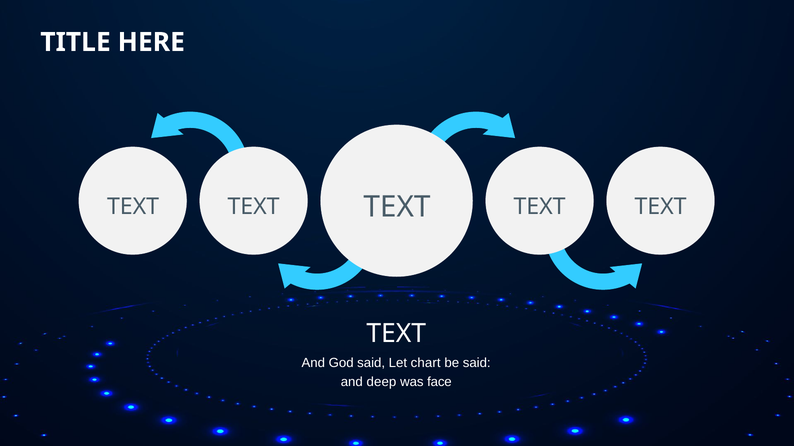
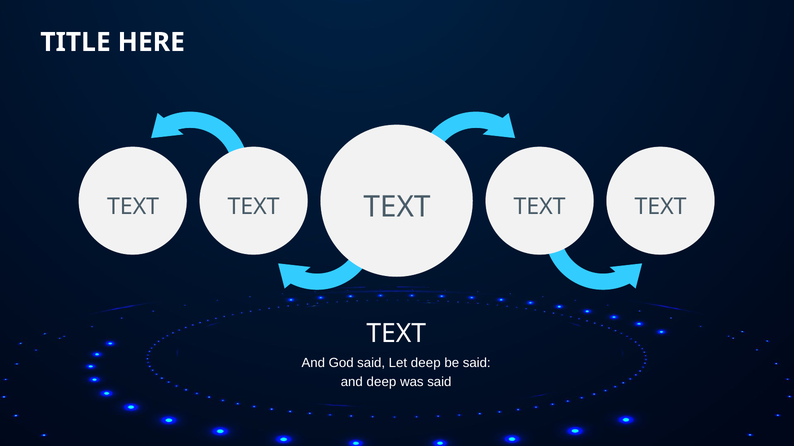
Let chart: chart -> deep
was face: face -> said
